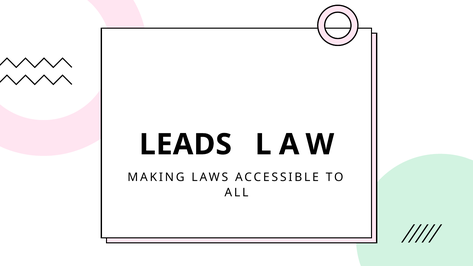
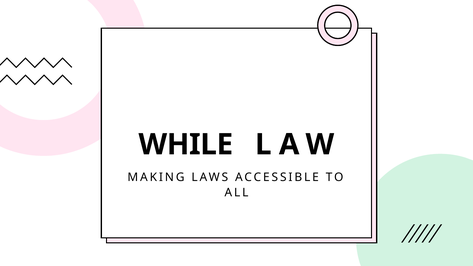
LEADS: LEADS -> WHILE
